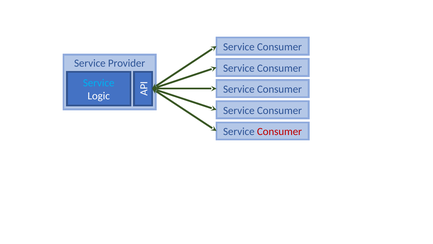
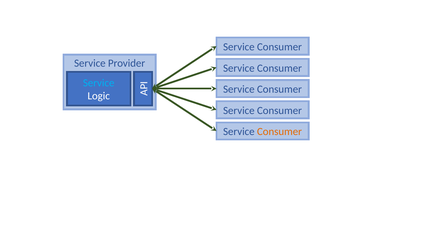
Consumer at (279, 132) colour: red -> orange
